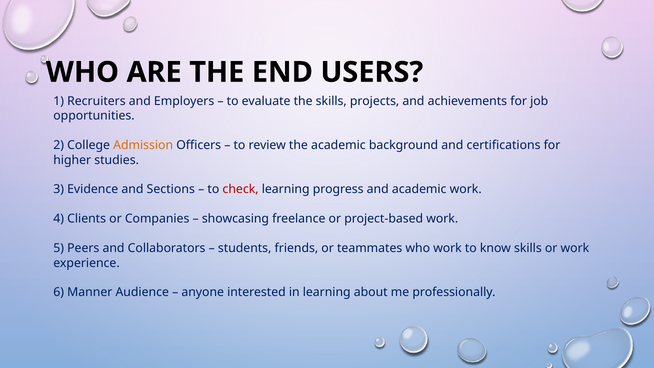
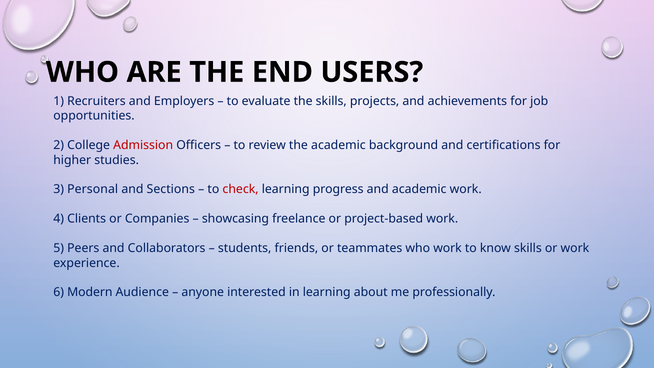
Admission colour: orange -> red
Evidence: Evidence -> Personal
Manner: Manner -> Modern
